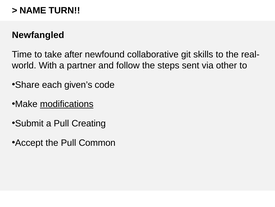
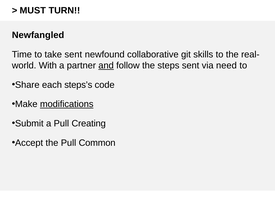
NAME: NAME -> MUST
take after: after -> sent
and underline: none -> present
other: other -> need
given’s: given’s -> steps’s
